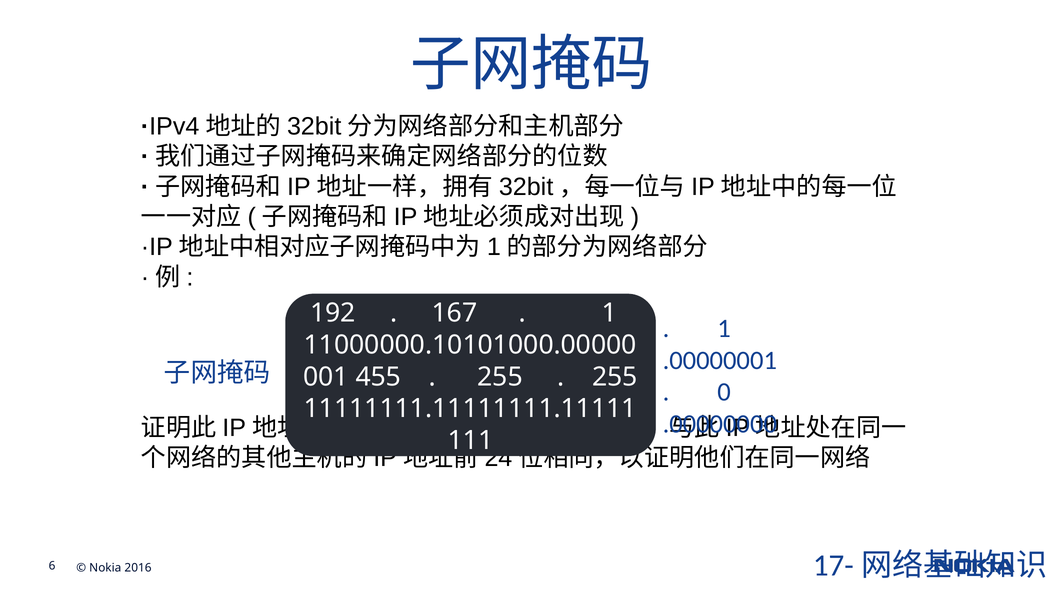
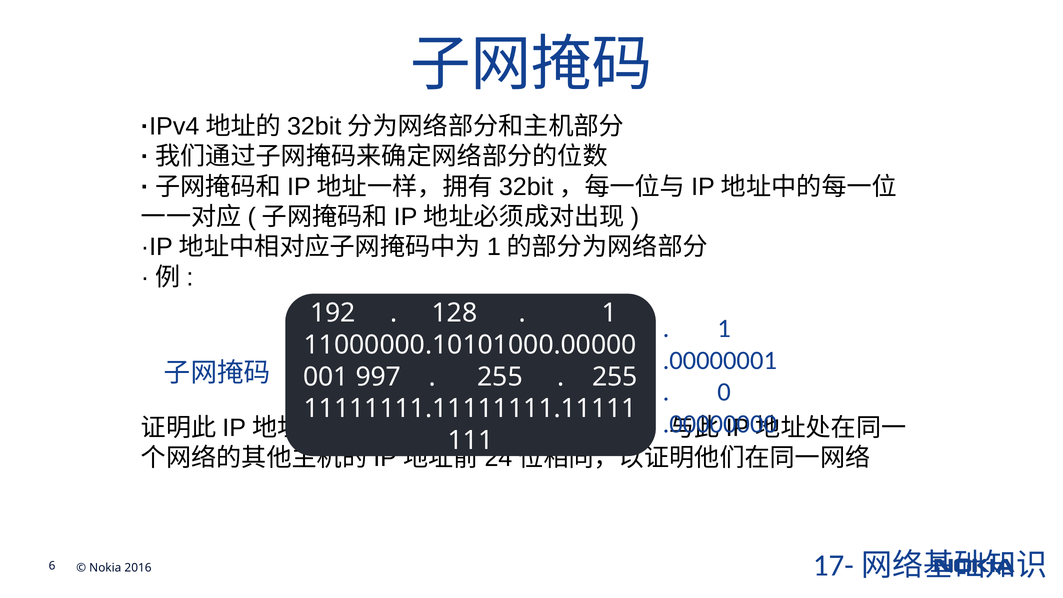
167: 167 -> 128
455: 455 -> 997
